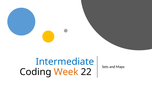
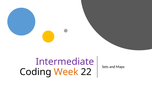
Intermediate colour: blue -> purple
